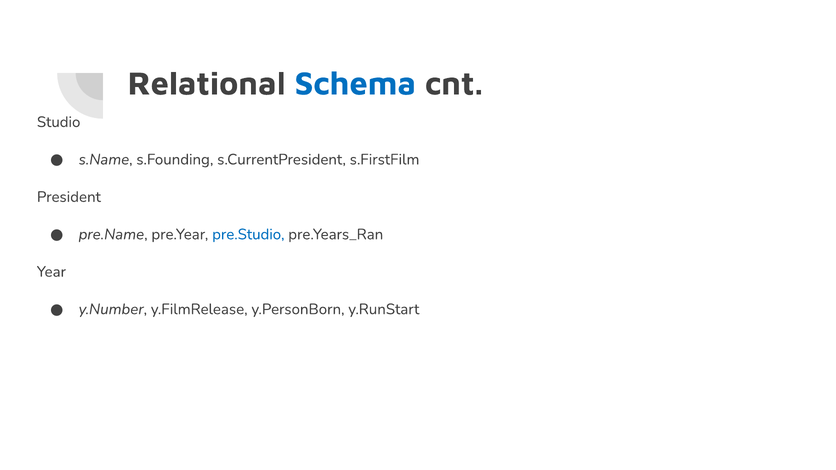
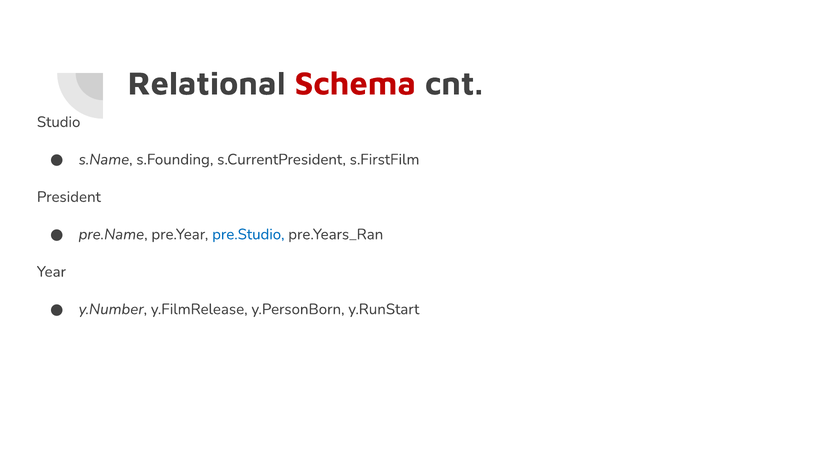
Schema colour: blue -> red
